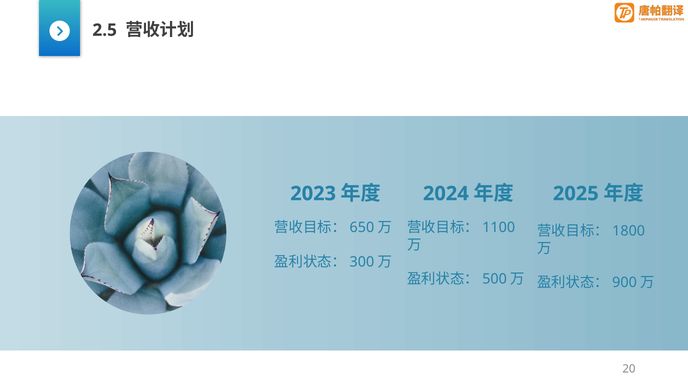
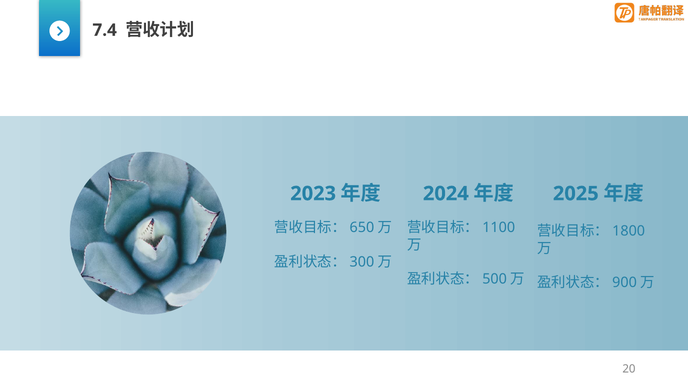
2.5: 2.5 -> 7.4
